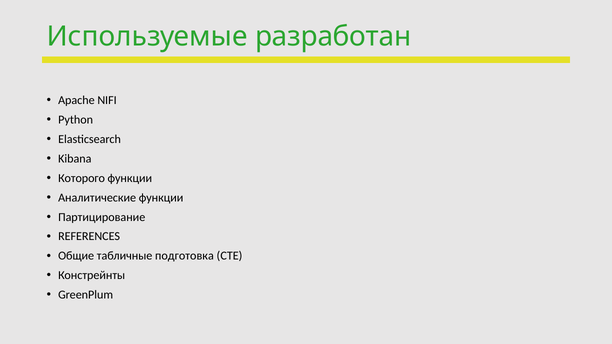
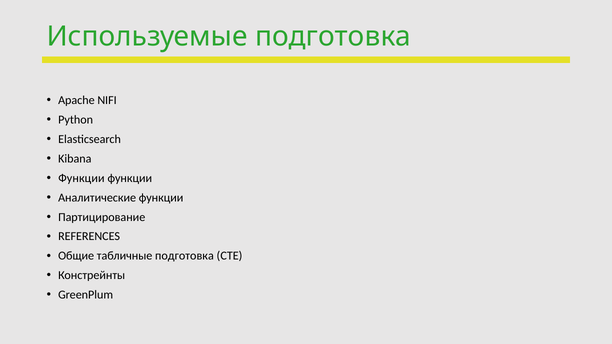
Используемые разработан: разработан -> подготовка
Которого at (82, 178): Которого -> Функции
